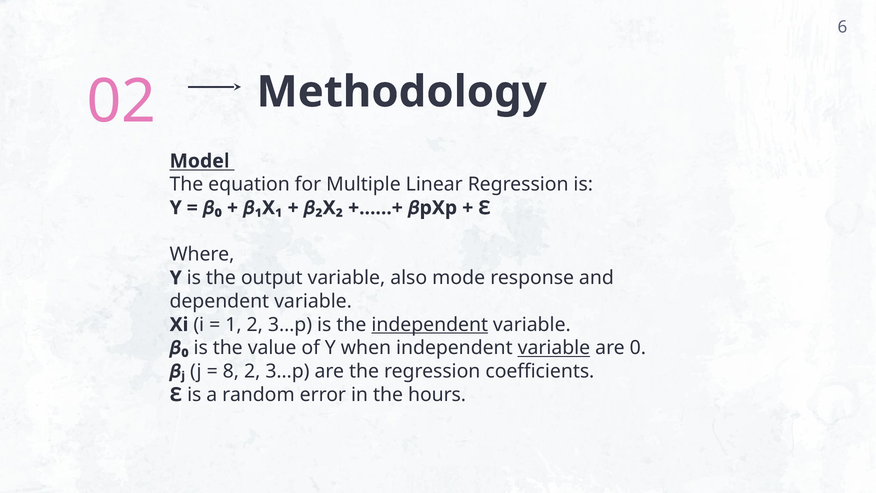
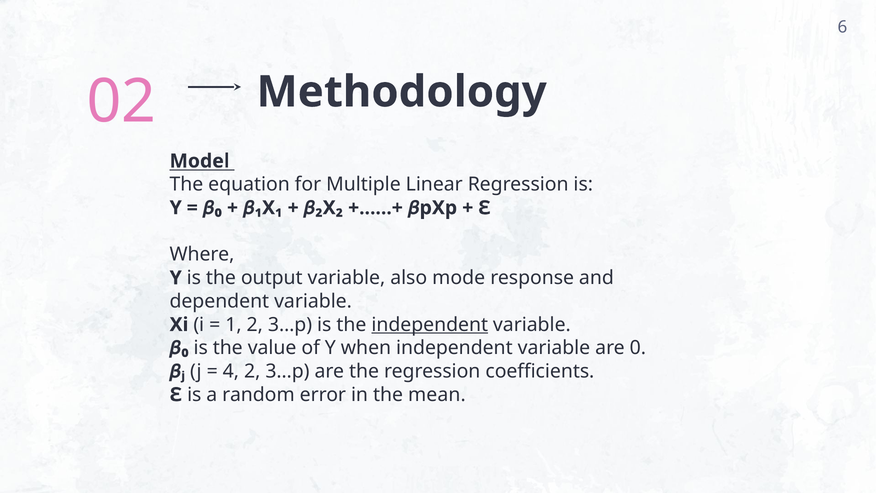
variable at (554, 348) underline: present -> none
8: 8 -> 4
hours: hours -> mean
